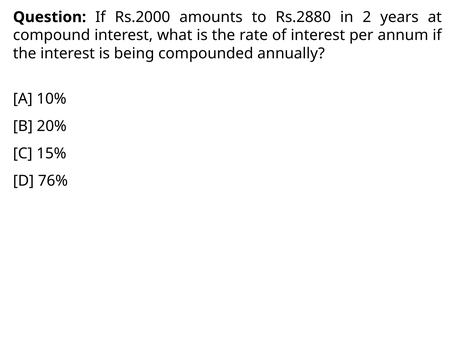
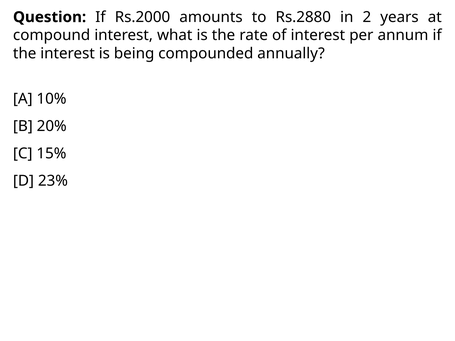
76%: 76% -> 23%
